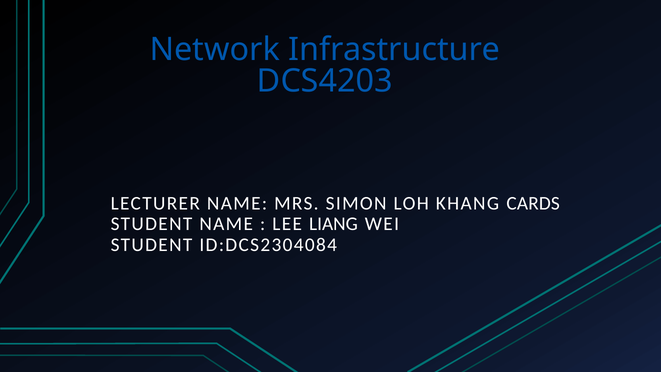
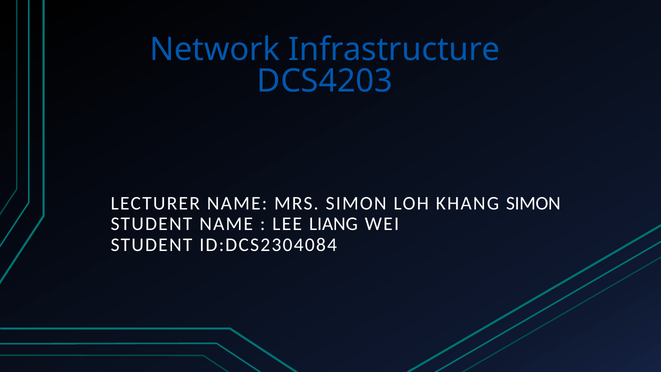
KHANG CARDS: CARDS -> SIMON
